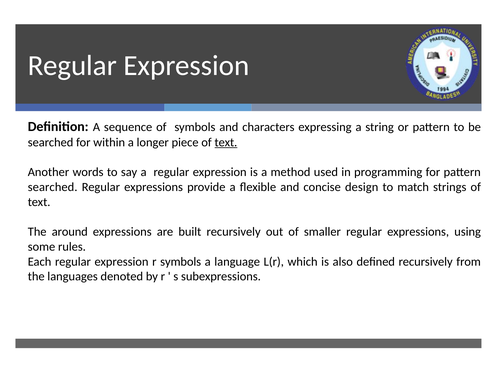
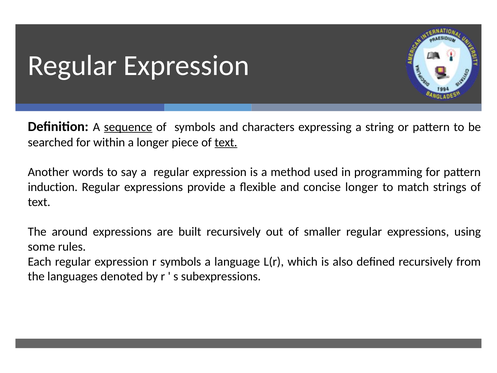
sequence underline: none -> present
searched at (53, 187): searched -> induction
concise design: design -> longer
